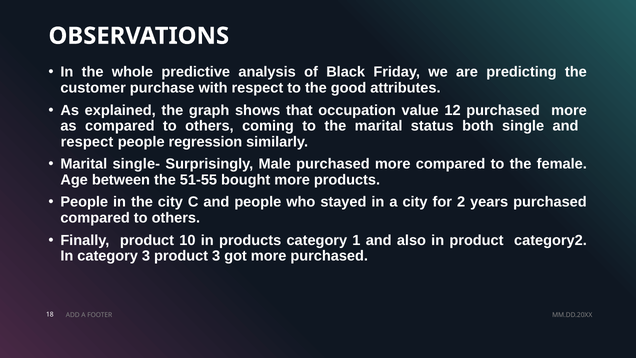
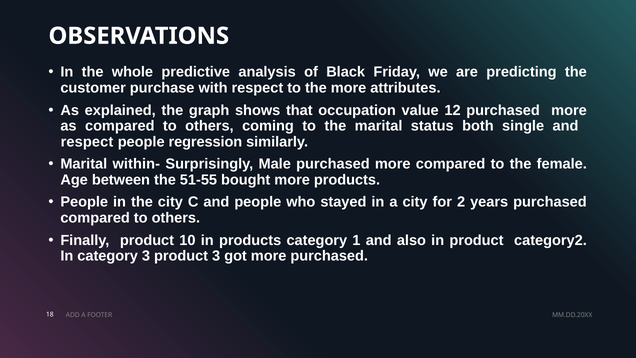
the good: good -> more
single-: single- -> within-
